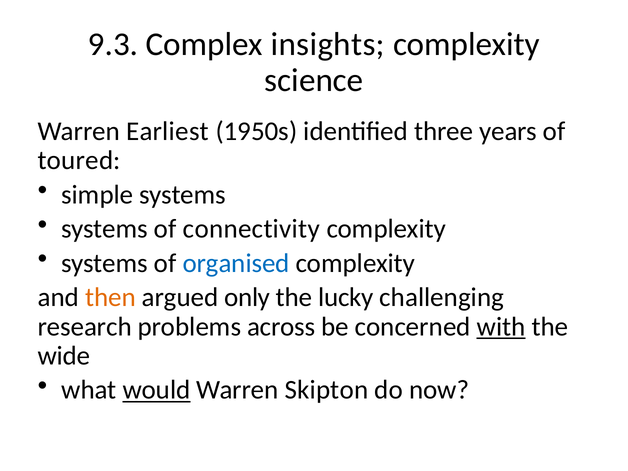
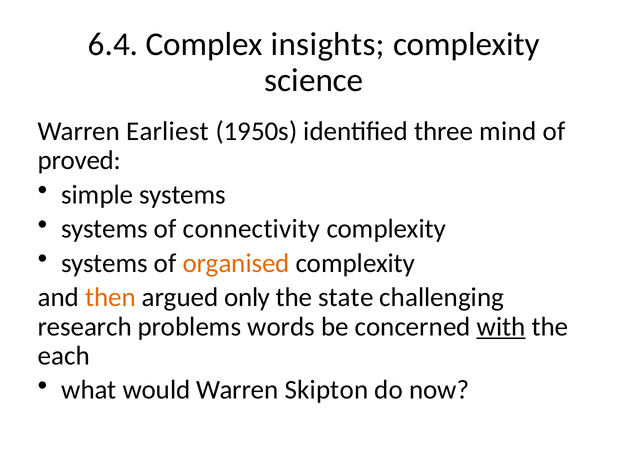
9.3: 9.3 -> 6.4
years: years -> mind
toured: toured -> proved
organised colour: blue -> orange
lucky: lucky -> state
across: across -> words
wide: wide -> each
would underline: present -> none
